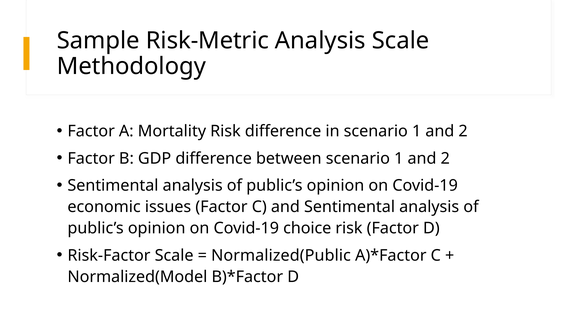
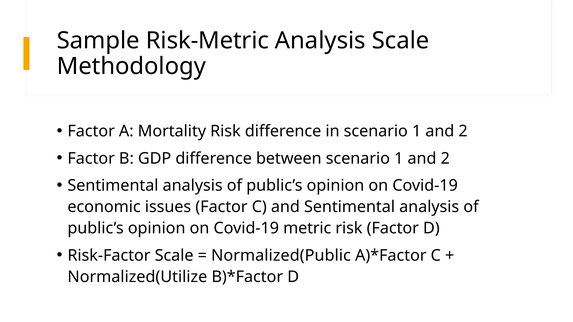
choice: choice -> metric
Normalized(Model: Normalized(Model -> Normalized(Utilize
